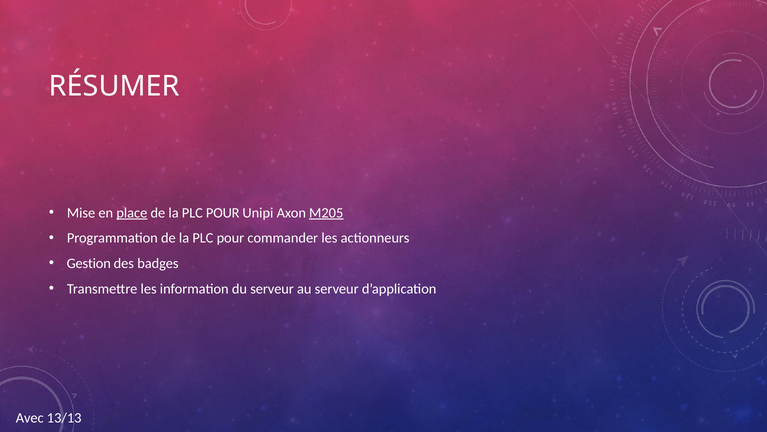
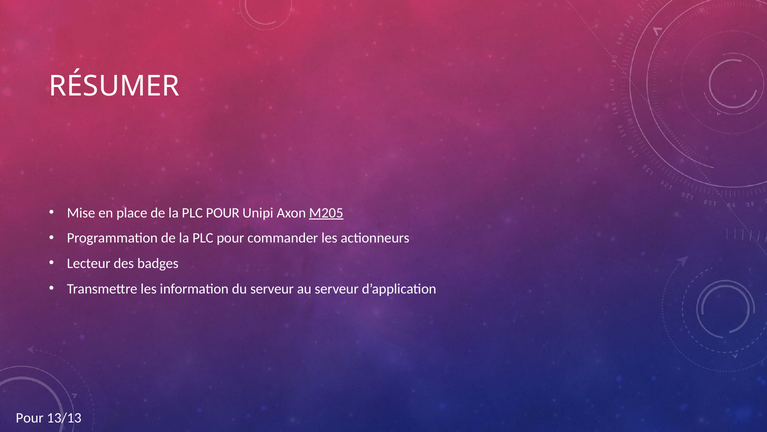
place underline: present -> none
Gestion: Gestion -> Lecteur
Avec at (30, 417): Avec -> Pour
